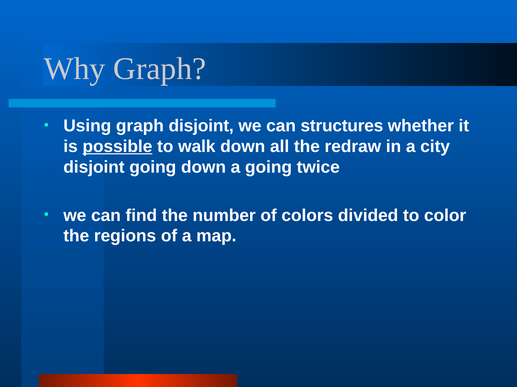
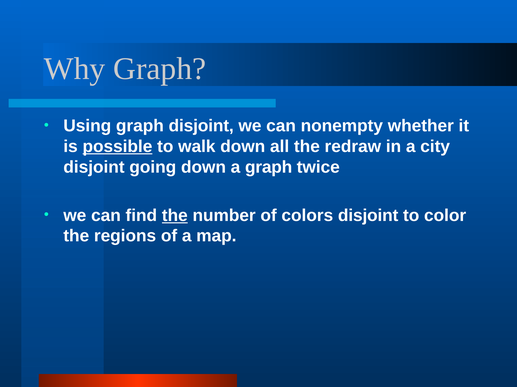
structures: structures -> nonempty
a going: going -> graph
the at (175, 216) underline: none -> present
colors divided: divided -> disjoint
